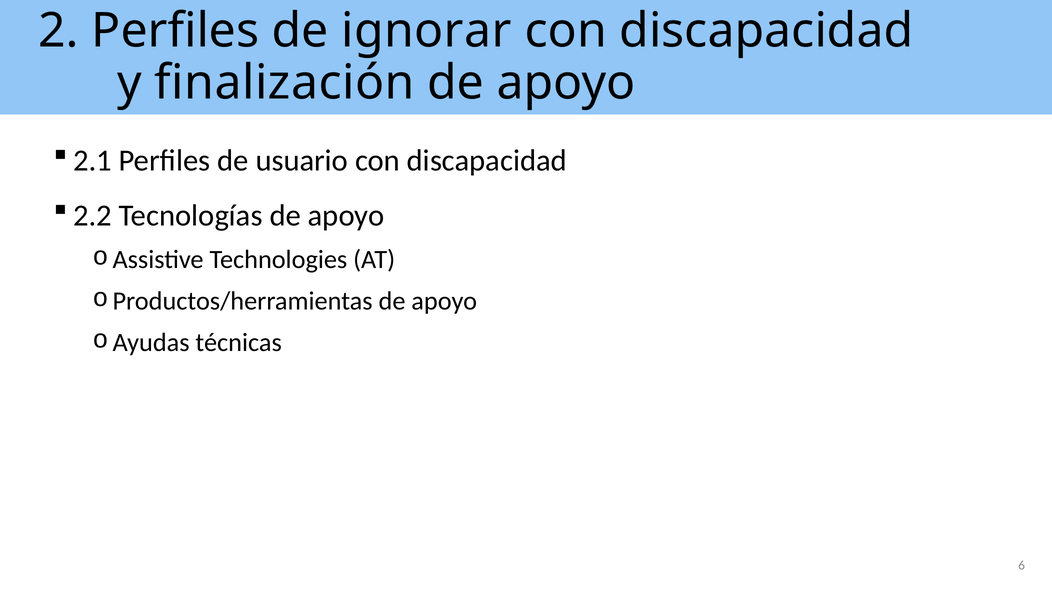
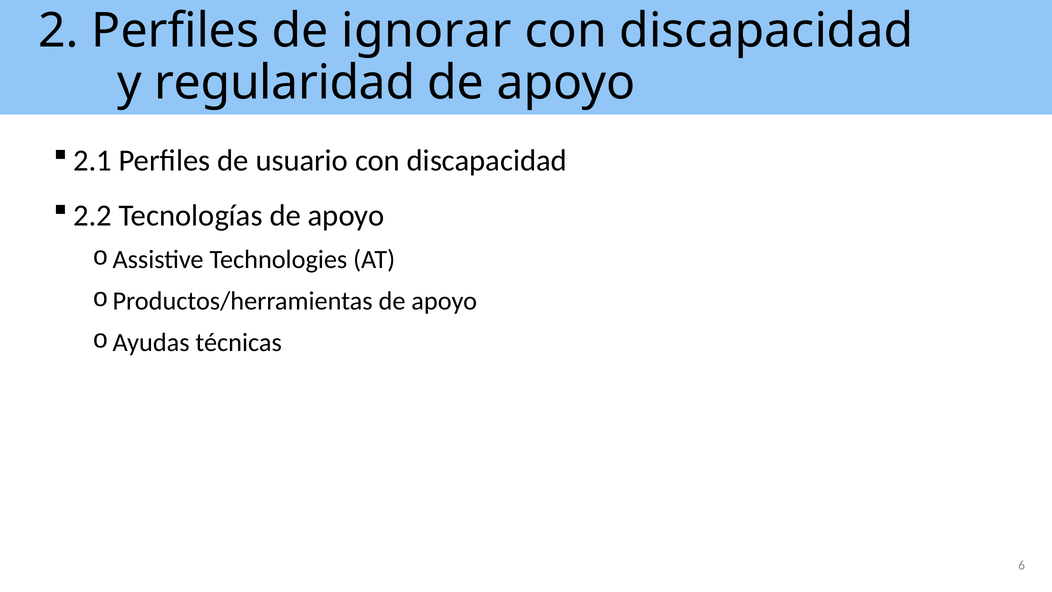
finalización: finalización -> regularidad
